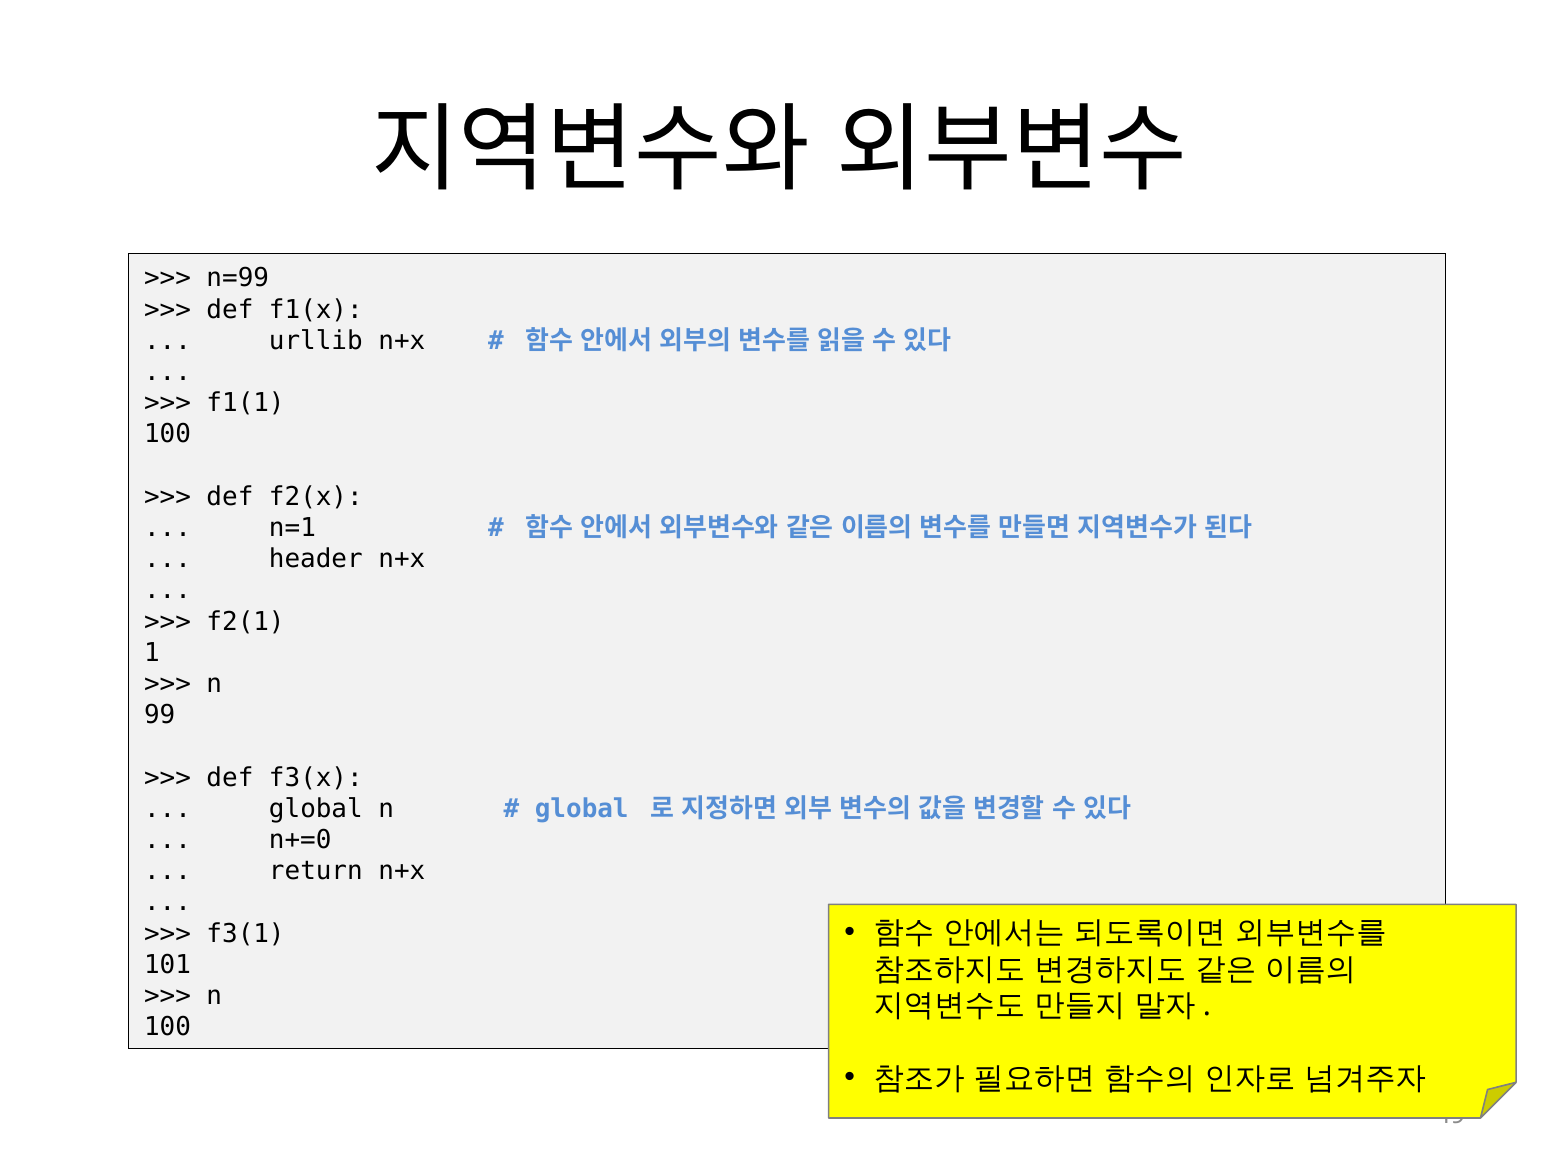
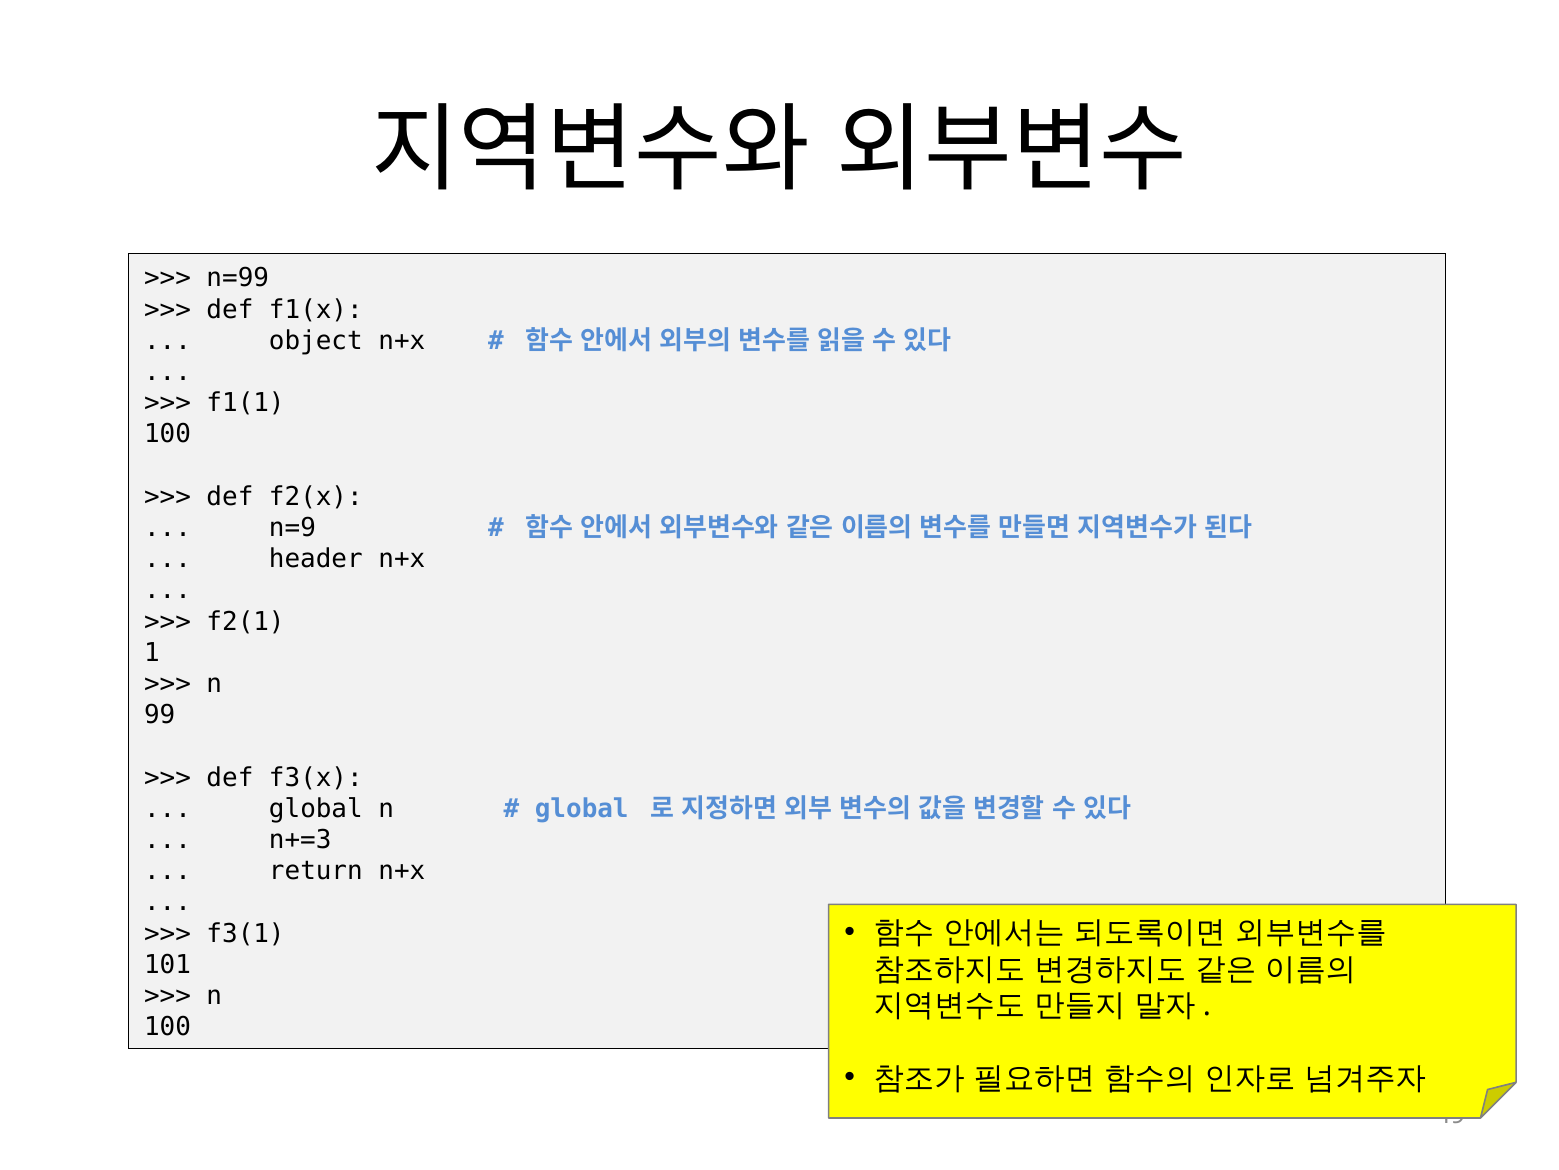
urllib: urllib -> object
n=1: n=1 -> n=9
n+=0: n+=0 -> n+=3
